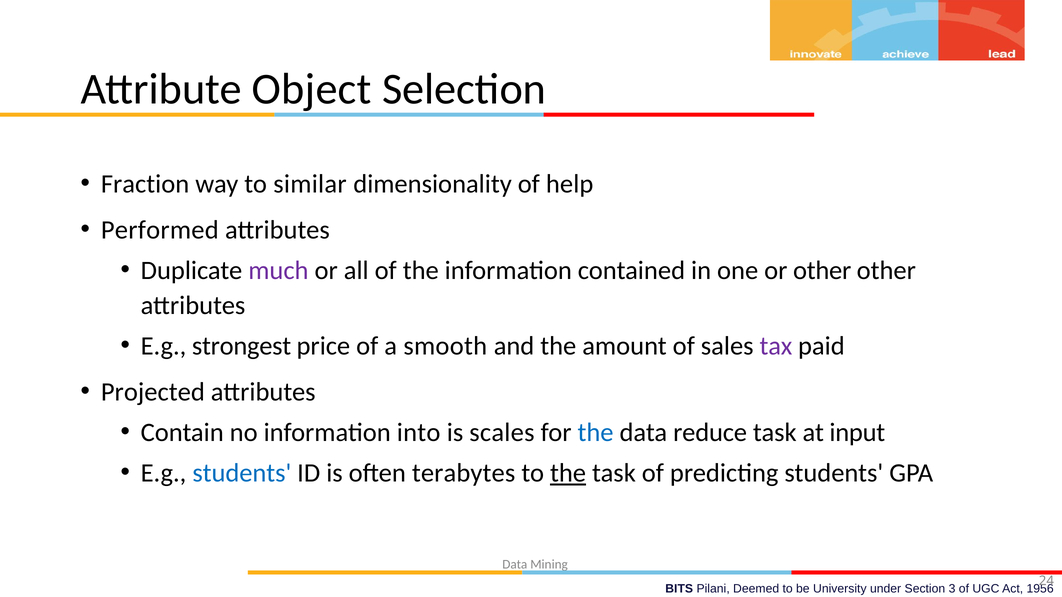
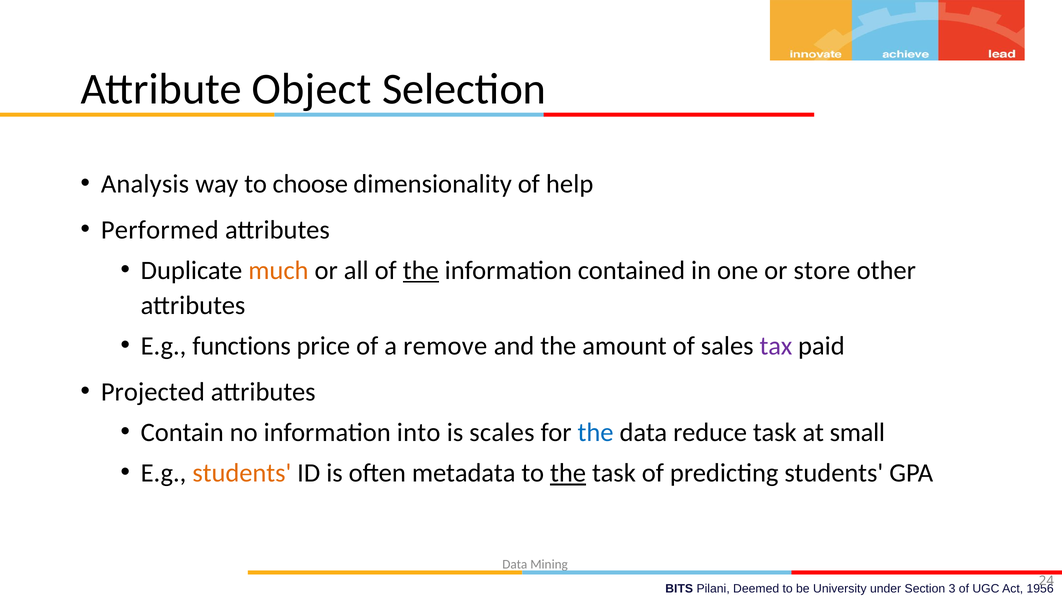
Fraction: Fraction -> Analysis
similar: similar -> choose
much colour: purple -> orange
the at (421, 271) underline: none -> present
or other: other -> store
strongest: strongest -> functions
smooth: smooth -> remove
input: input -> small
students at (242, 473) colour: blue -> orange
terabytes: terabytes -> metadata
